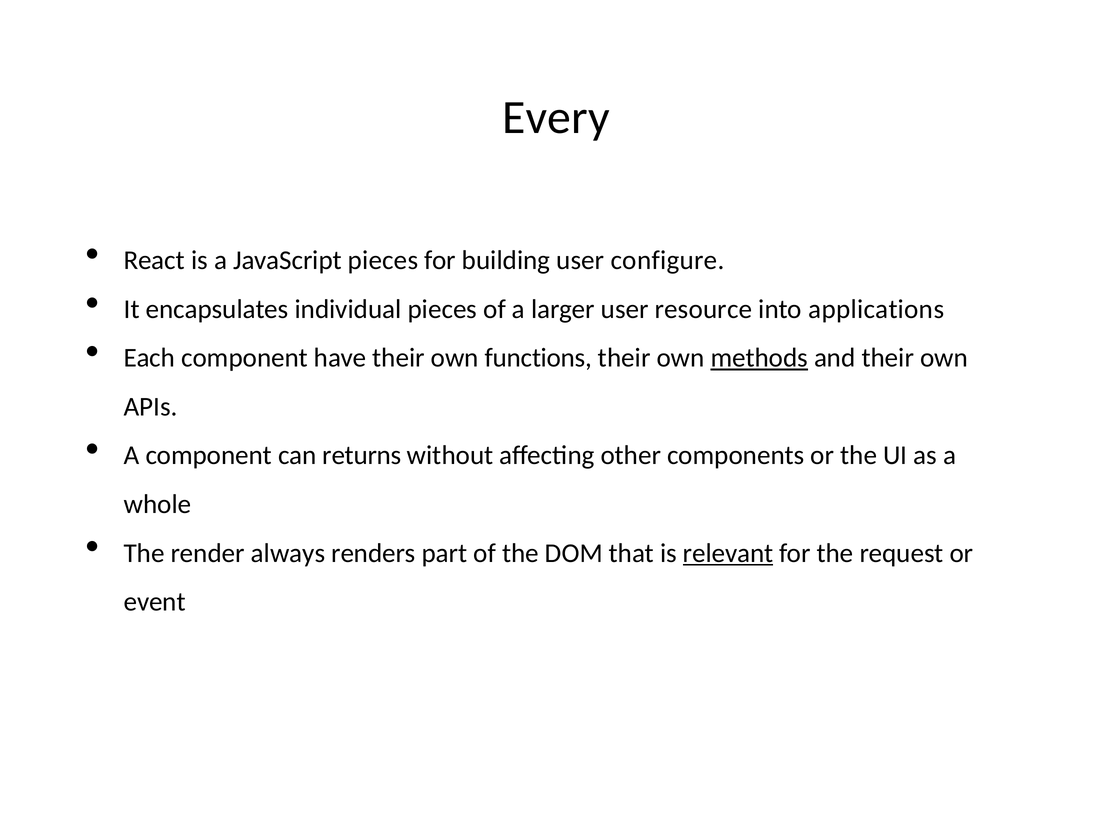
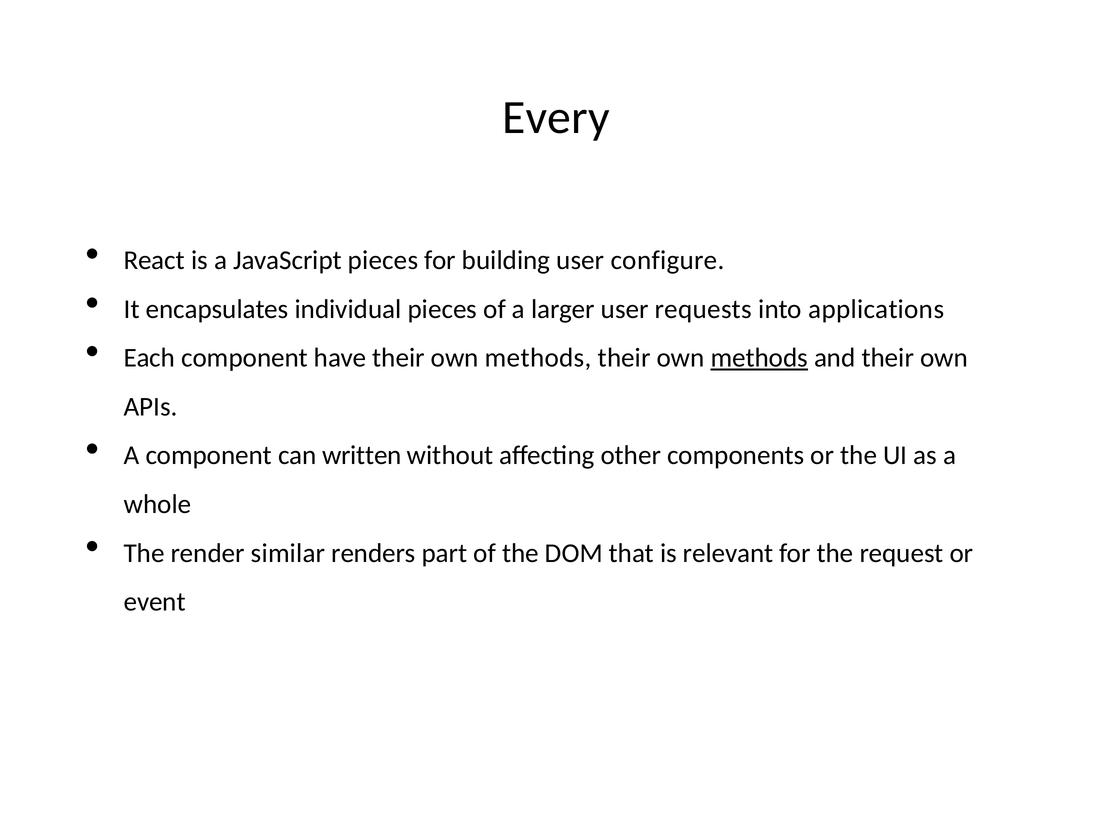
resource: resource -> requests
have their own functions: functions -> methods
returns: returns -> written
always: always -> similar
relevant underline: present -> none
